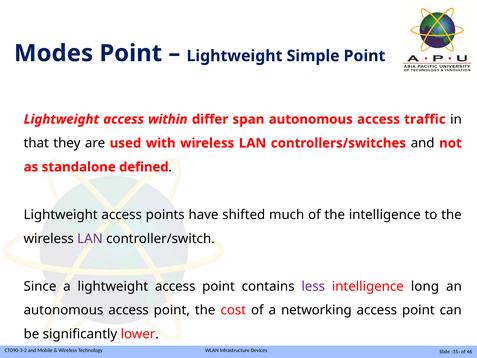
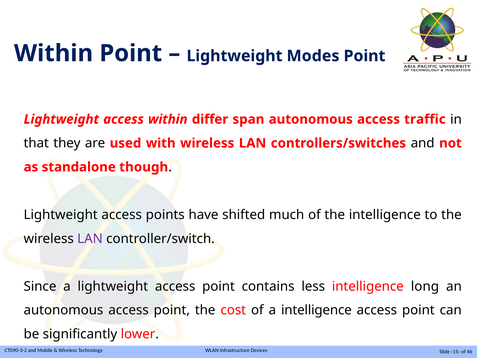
Modes at (54, 53): Modes -> Within
Simple: Simple -> Modes
defined: defined -> though
less colour: purple -> black
a networking: networking -> intelligence
